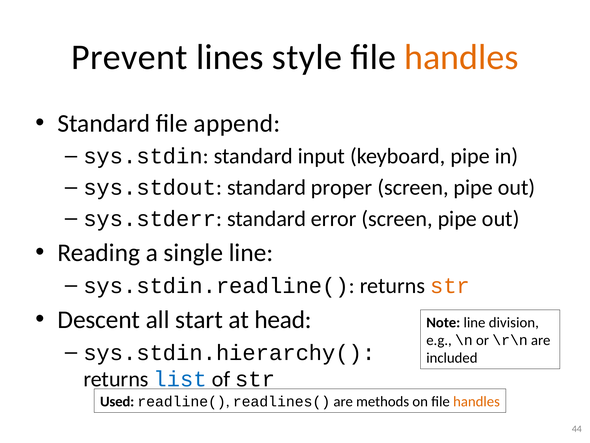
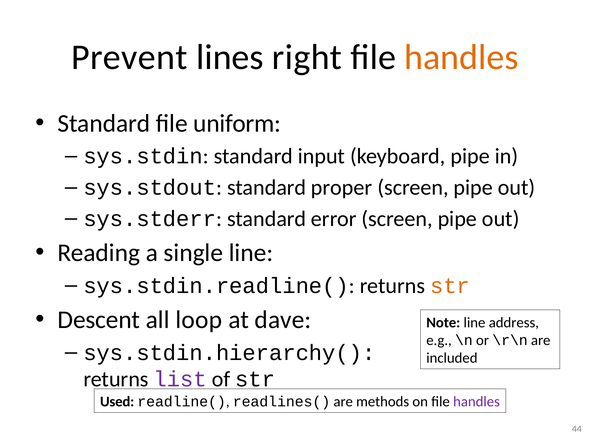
style: style -> right
append: append -> uniform
start: start -> loop
head: head -> dave
division: division -> address
list colour: blue -> purple
handles at (477, 401) colour: orange -> purple
